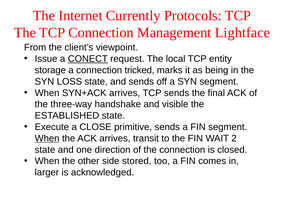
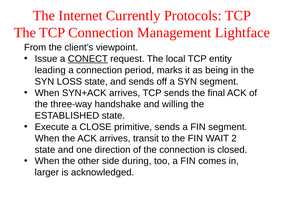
storage: storage -> leading
tricked: tricked -> period
visible: visible -> willing
When at (47, 138) underline: present -> none
stored: stored -> during
